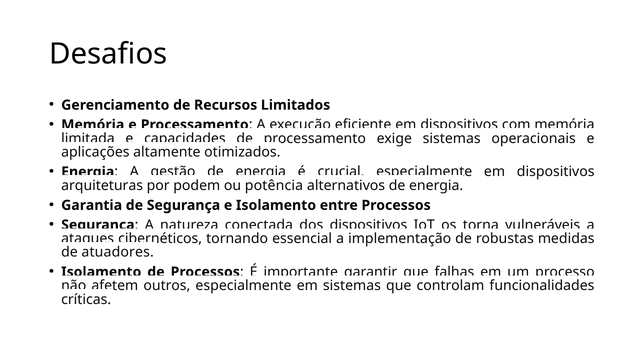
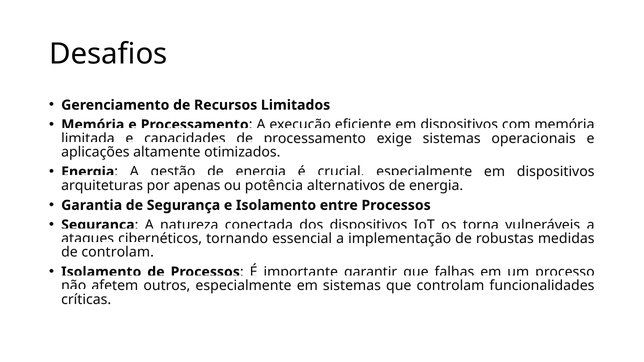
podem: podem -> apenas
de atuadores: atuadores -> controlam
